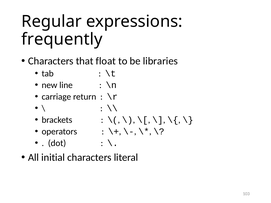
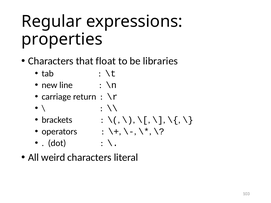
frequently: frequently -> properties
initial: initial -> weird
